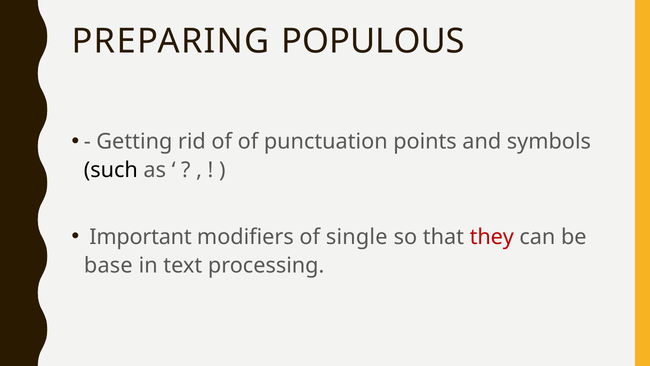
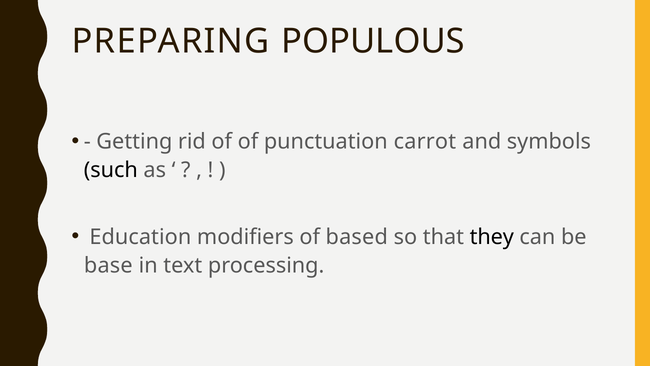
points: points -> carrot
Important: Important -> Education
single: single -> based
they colour: red -> black
